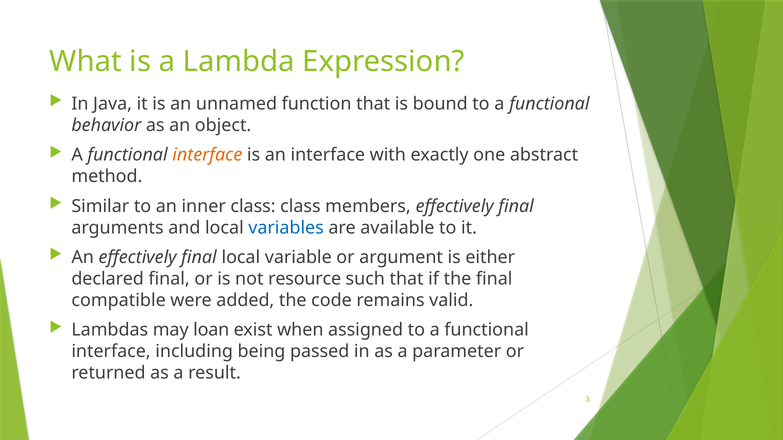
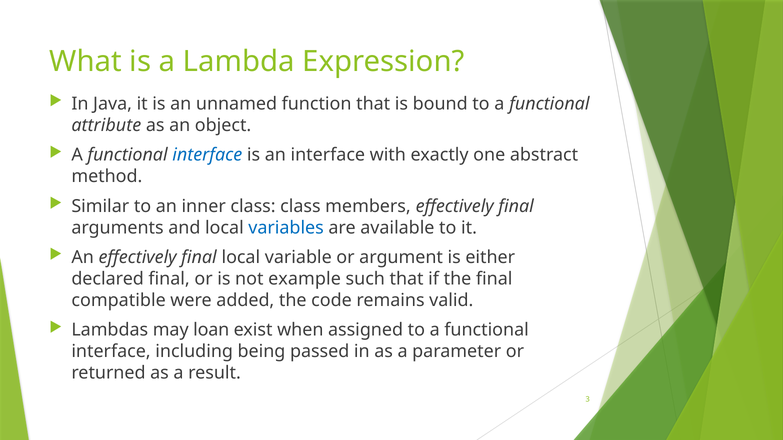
behavior: behavior -> attribute
interface at (207, 155) colour: orange -> blue
resource: resource -> example
